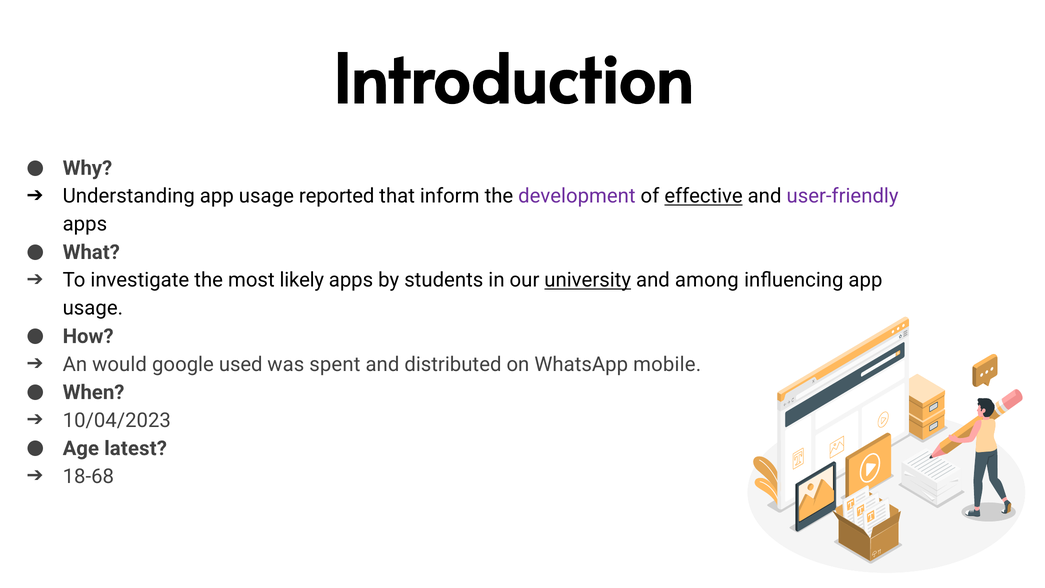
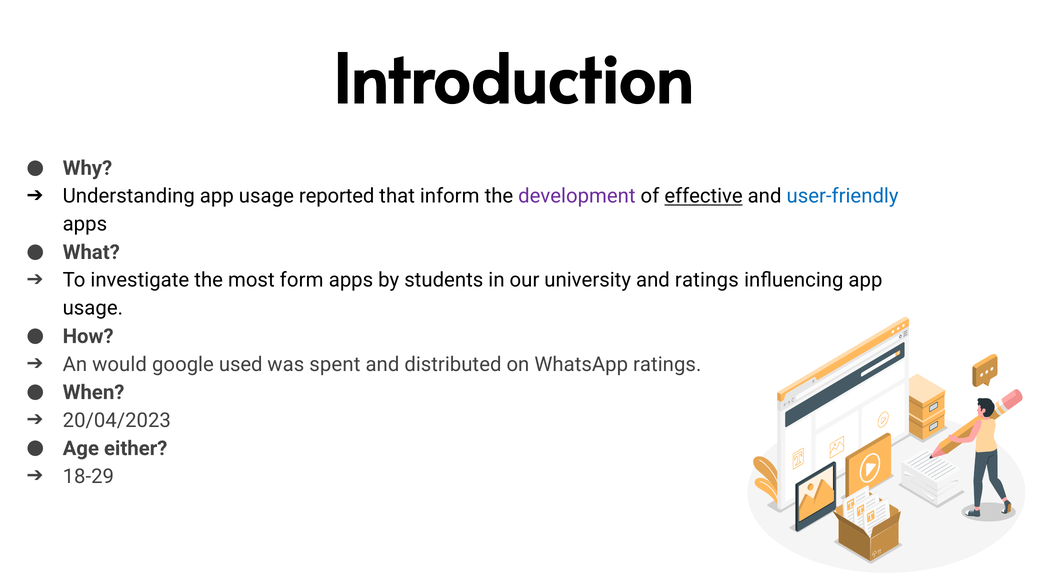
user-friendly colour: purple -> blue
likely: likely -> form
university underline: present -> none
and among: among -> ratings
WhatsApp mobile: mobile -> ratings
10/04/2023: 10/04/2023 -> 20/04/2023
latest: latest -> either
18-68: 18-68 -> 18-29
